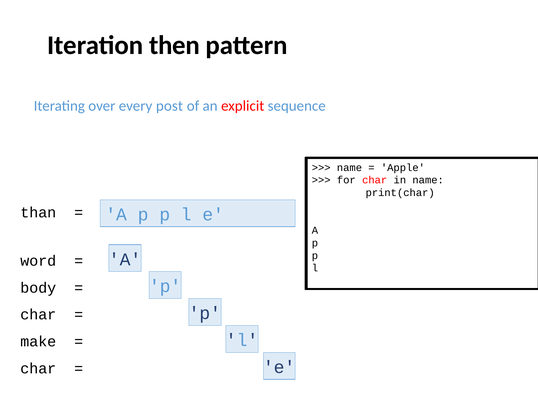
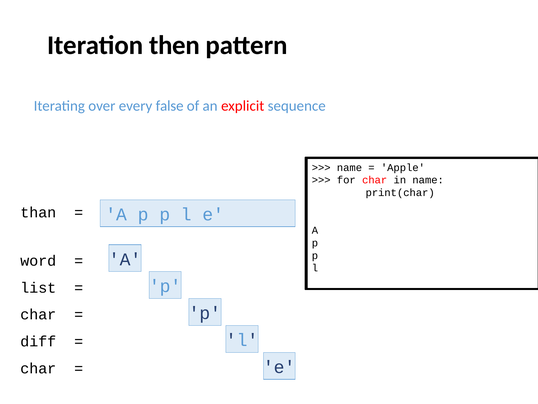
post: post -> false
body: body -> list
make: make -> diff
